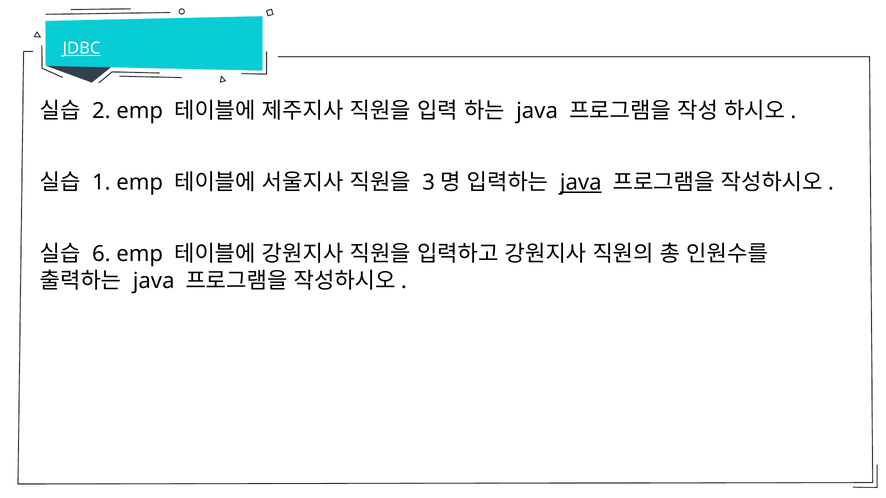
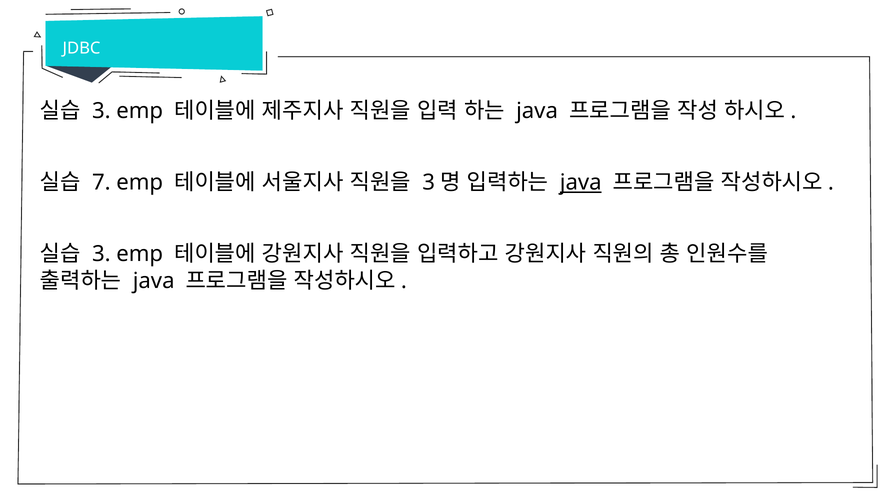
JDBC underline: present -> none
2 at (101, 111): 2 -> 3
1: 1 -> 7
6 at (101, 254): 6 -> 3
